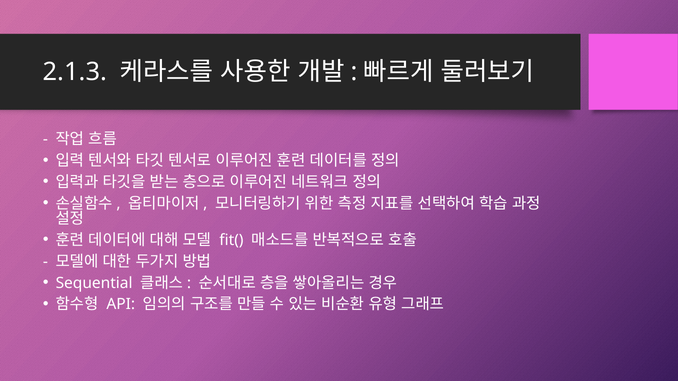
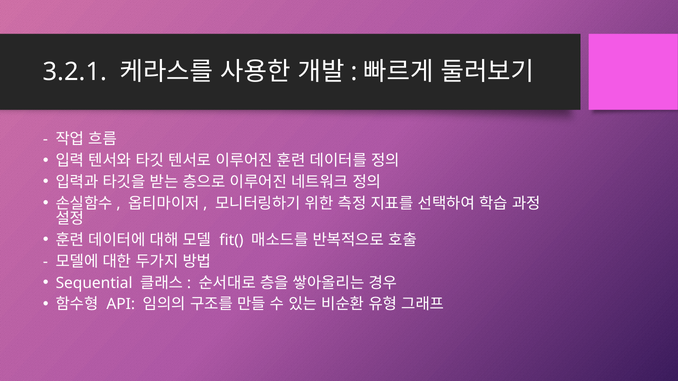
2.1.3: 2.1.3 -> 3.2.1
